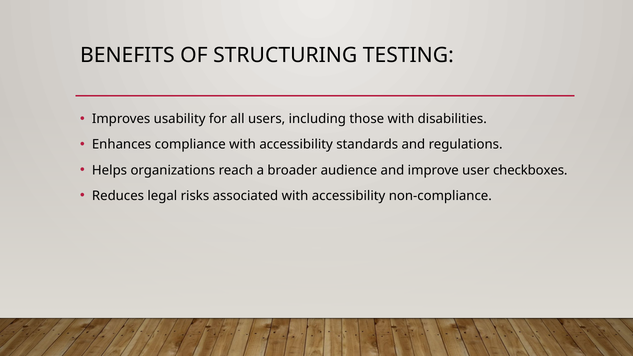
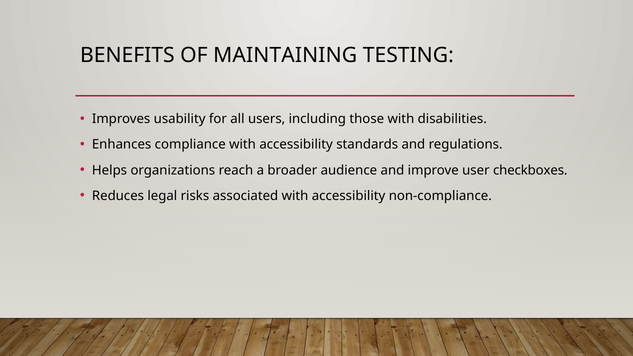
STRUCTURING: STRUCTURING -> MAINTAINING
